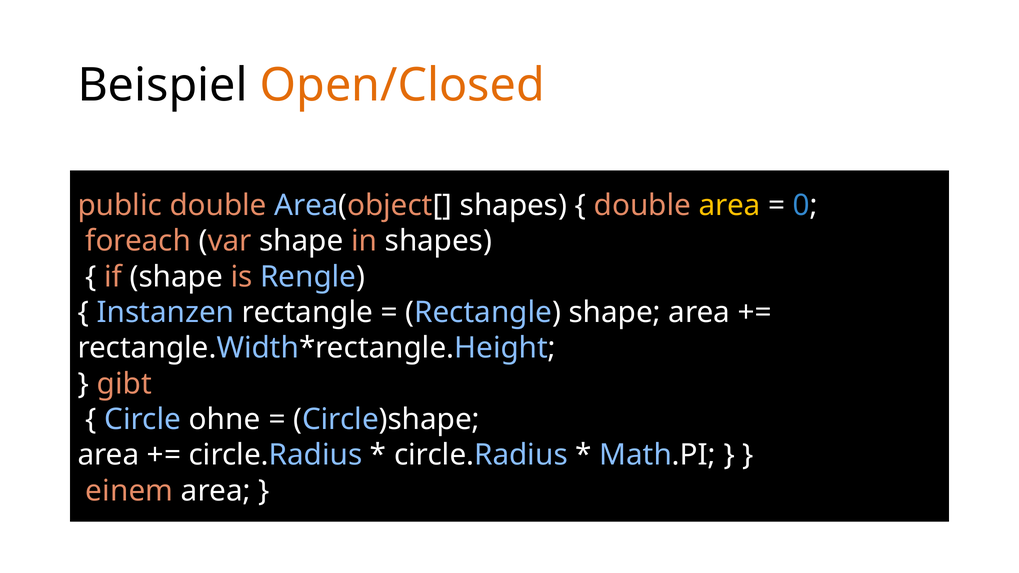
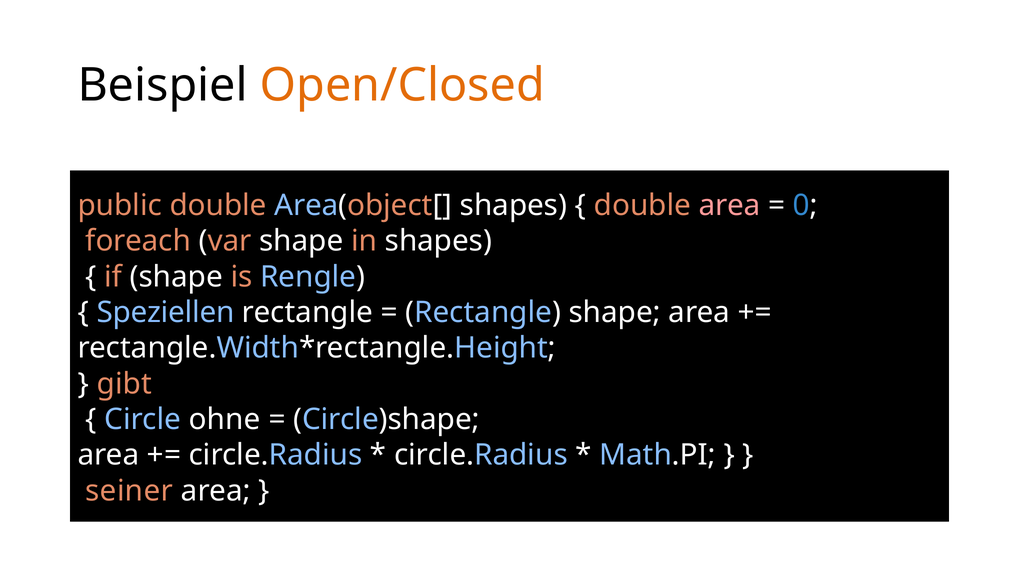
area at (730, 206) colour: yellow -> pink
Instanzen: Instanzen -> Speziellen
einem: einem -> seiner
